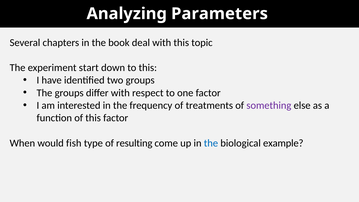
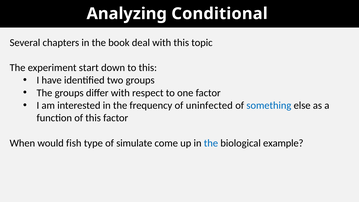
Parameters: Parameters -> Conditional
treatments: treatments -> uninfected
something colour: purple -> blue
resulting: resulting -> simulate
